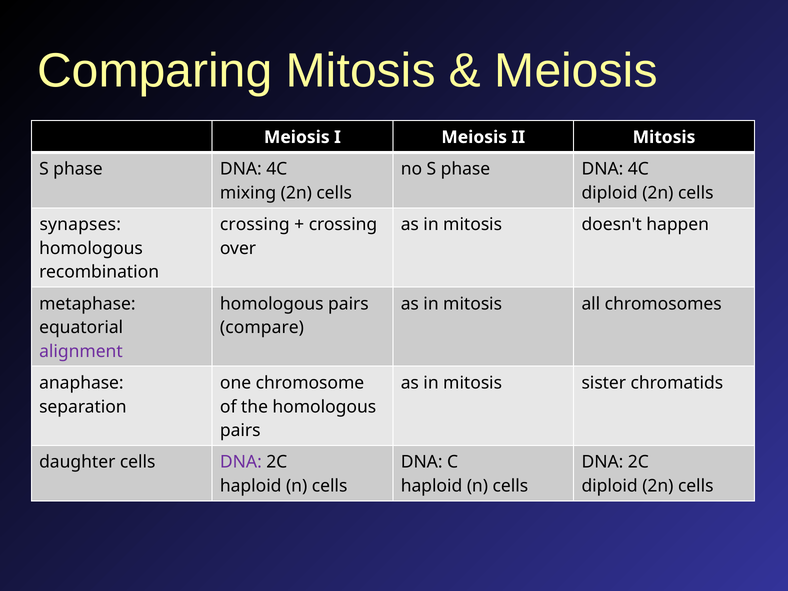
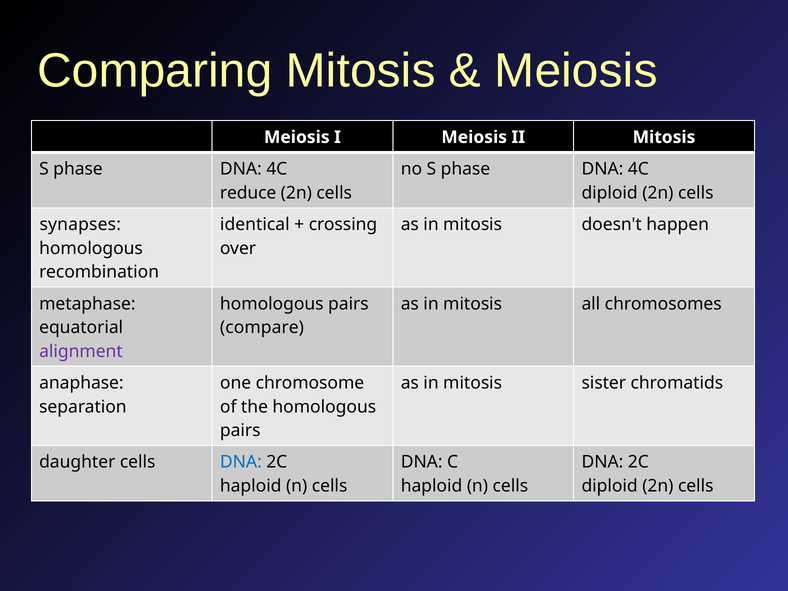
mixing: mixing -> reduce
crossing at (255, 225): crossing -> identical
DNA at (241, 462) colour: purple -> blue
